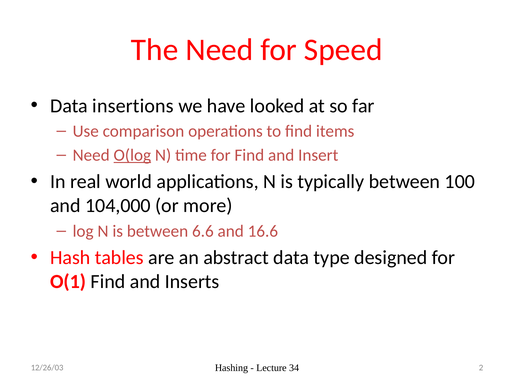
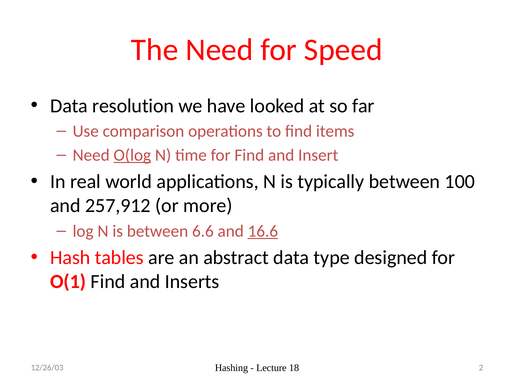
insertions: insertions -> resolution
104,000: 104,000 -> 257,912
16.6 underline: none -> present
34: 34 -> 18
